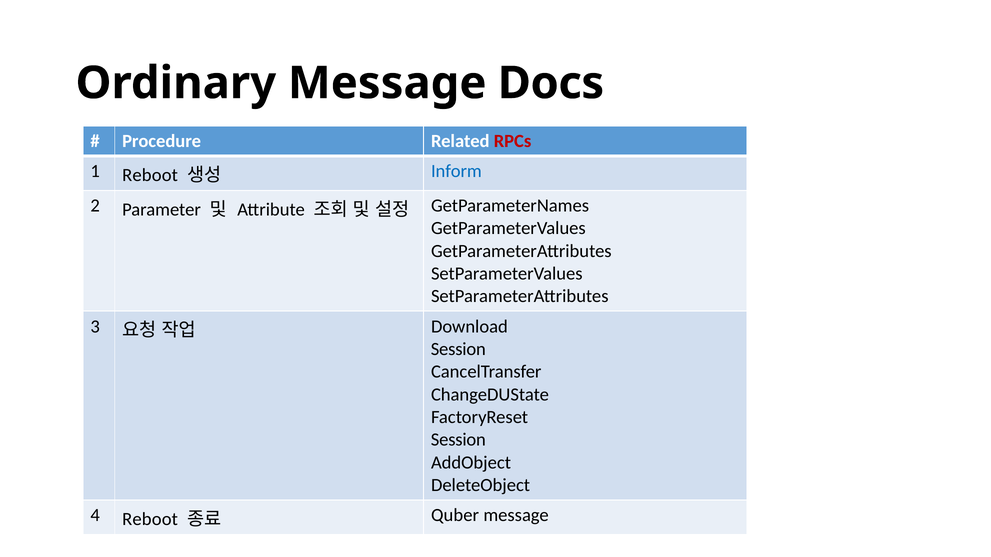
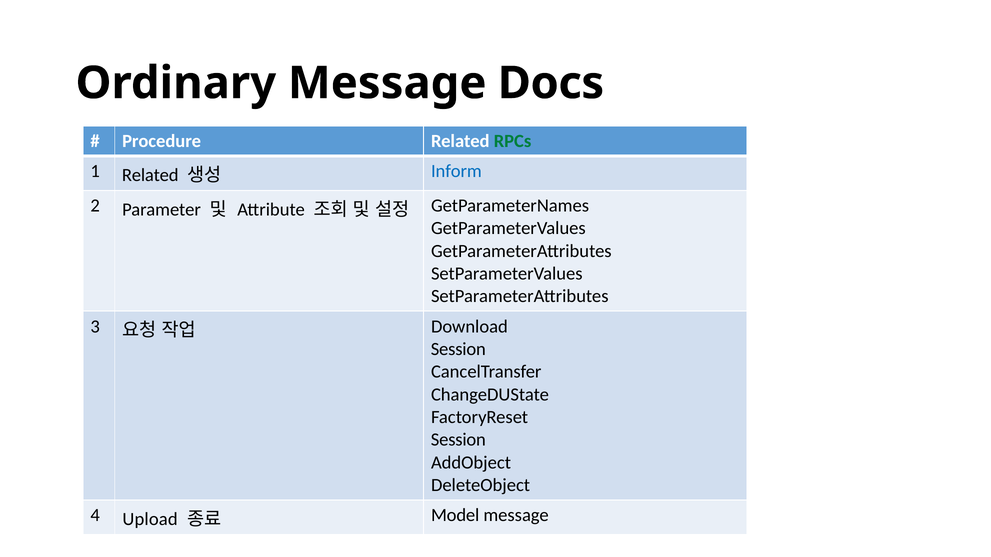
RPCs colour: red -> green
1 Reboot: Reboot -> Related
4 Reboot: Reboot -> Upload
Quber: Quber -> Model
